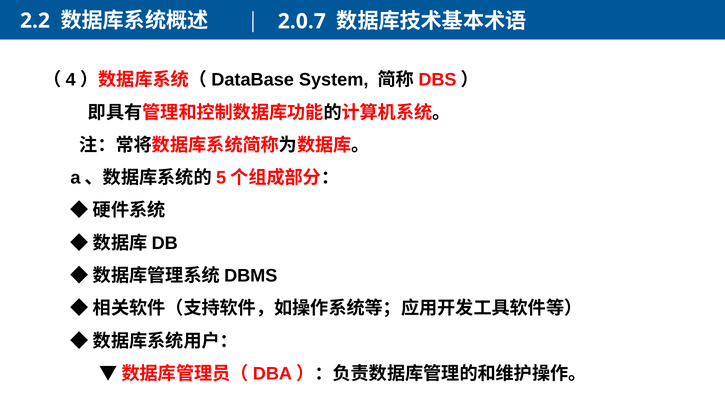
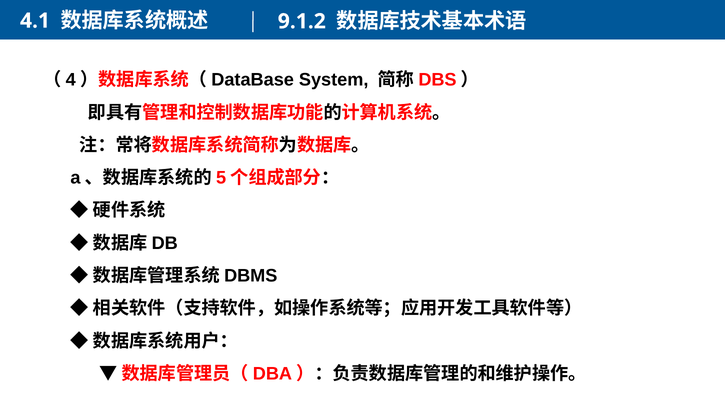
2.2: 2.2 -> 4.1
2.0.7: 2.0.7 -> 9.1.2
